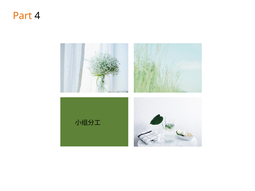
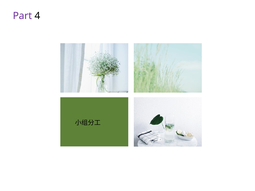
Part colour: orange -> purple
